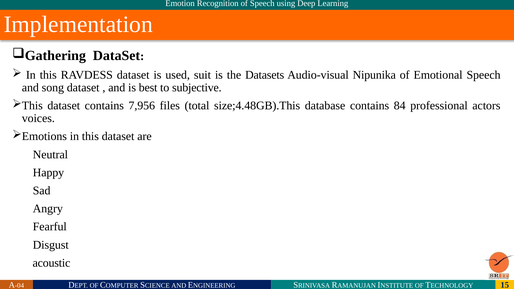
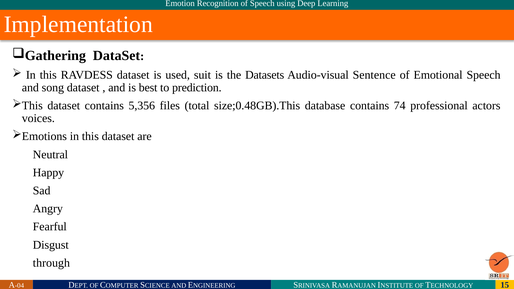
Nipunika: Nipunika -> Sentence
subjective: subjective -> prediction
7,956: 7,956 -> 5,356
size;4.48GB).This: size;4.48GB).This -> size;0.48GB).This
84: 84 -> 74
acoustic: acoustic -> through
